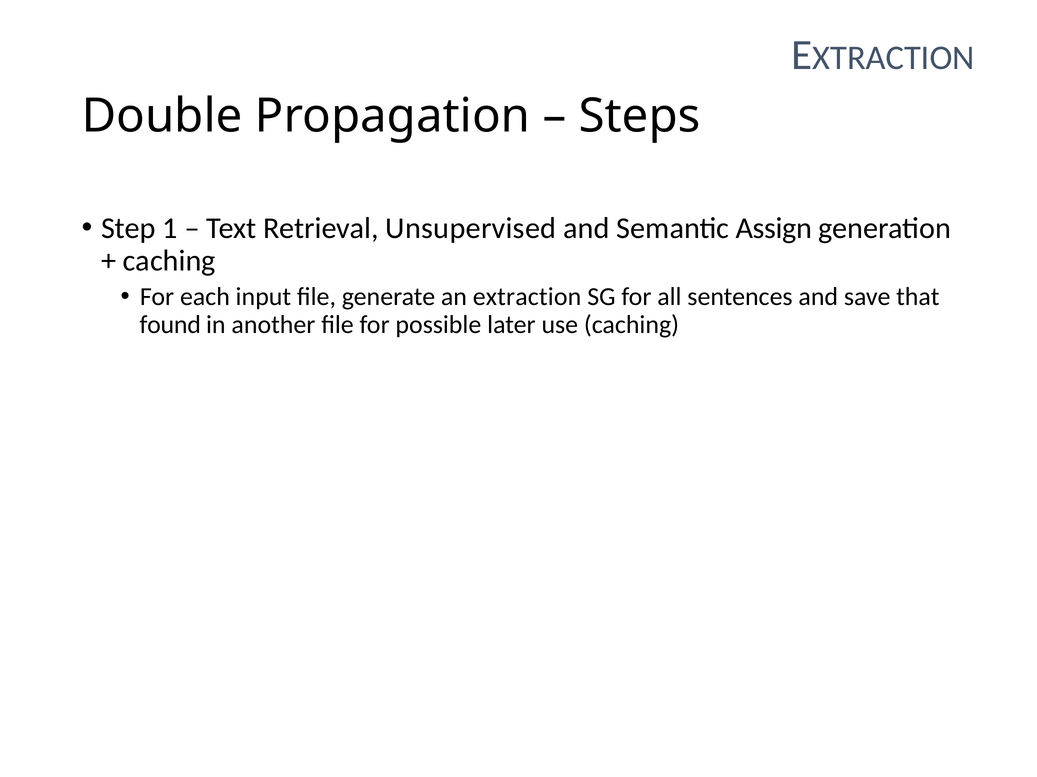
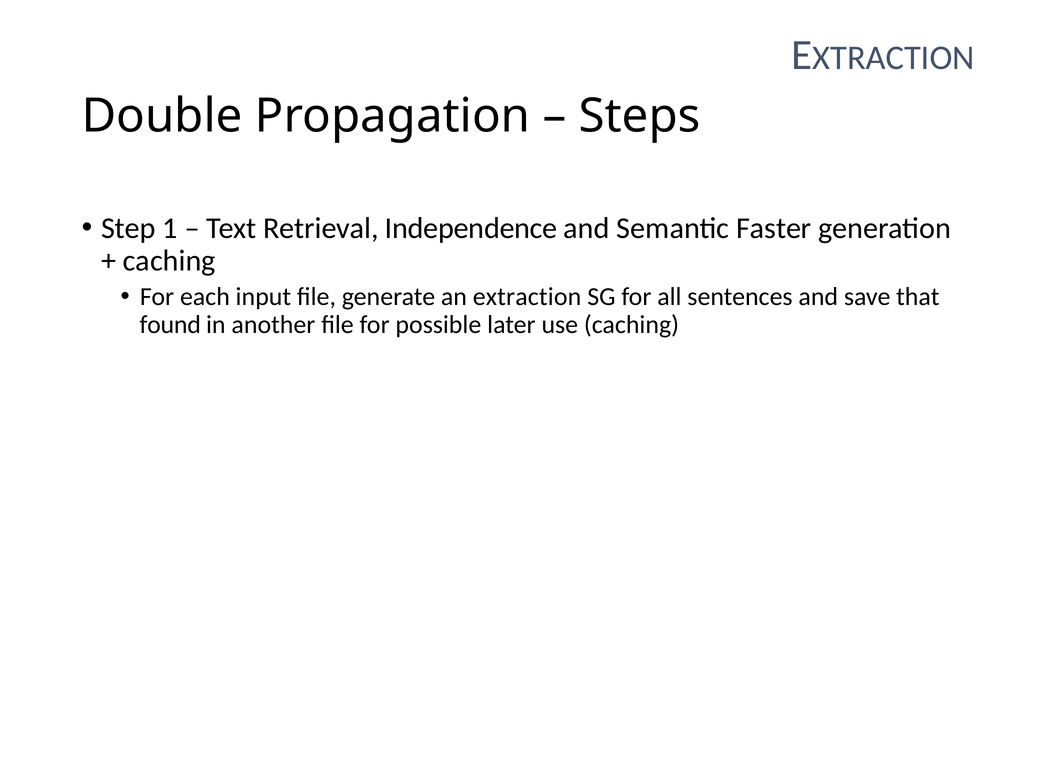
Unsupervised: Unsupervised -> Independence
Assign: Assign -> Faster
